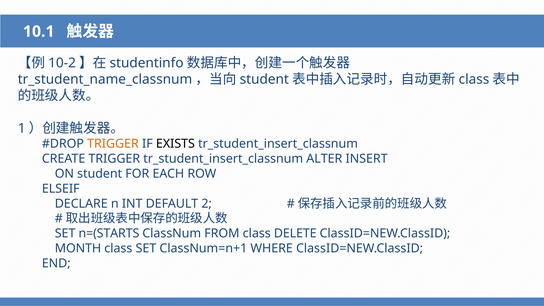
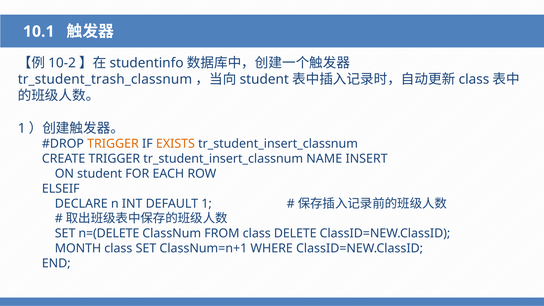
tr_student_name_classnum: tr_student_name_classnum -> tr_student_trash_classnum
EXISTS colour: black -> orange
ALTER: ALTER -> NAME
DEFAULT 2: 2 -> 1
n=(STARTS: n=(STARTS -> n=(DELETE
